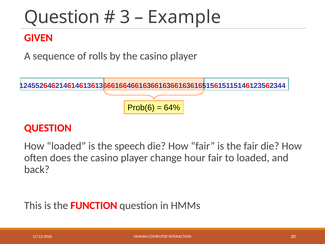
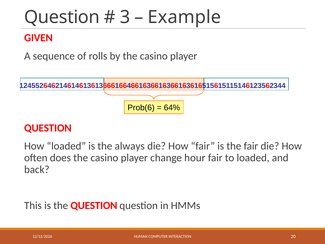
speech: speech -> always
the FUNCTION: FUNCTION -> QUESTION
